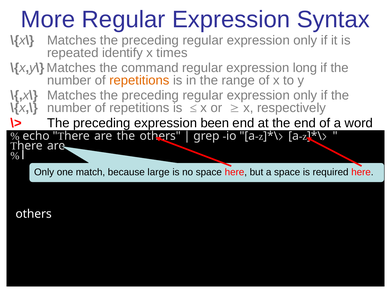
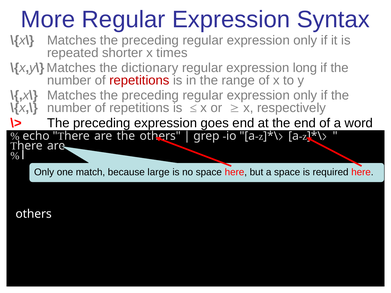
identify: identify -> shorter
command: command -> dictionary
repetitions at (139, 80) colour: orange -> red
been: been -> goes
